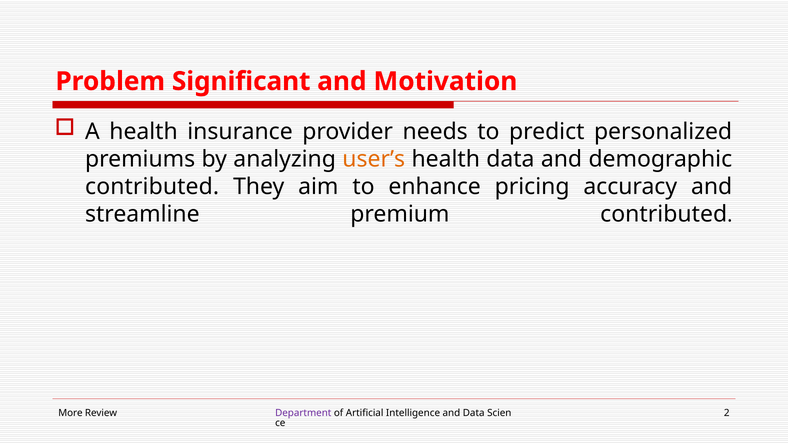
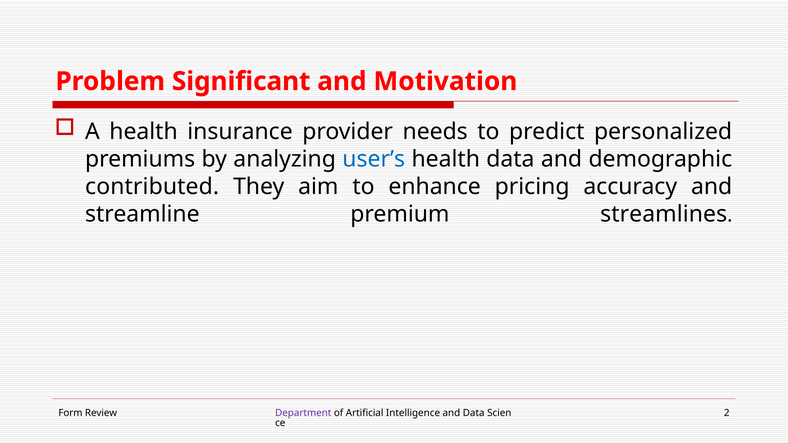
user’s colour: orange -> blue
premium contributed: contributed -> streamlines
More: More -> Form
